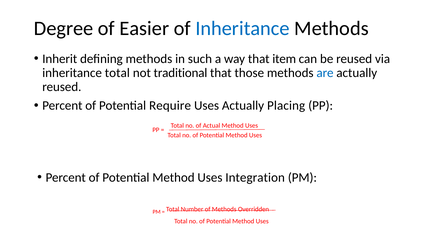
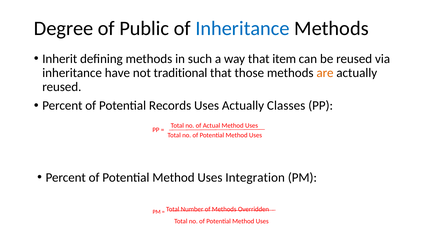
Easier: Easier -> Public
inheritance total: total -> have
are colour: blue -> orange
Require: Require -> Records
Placing: Placing -> Classes
